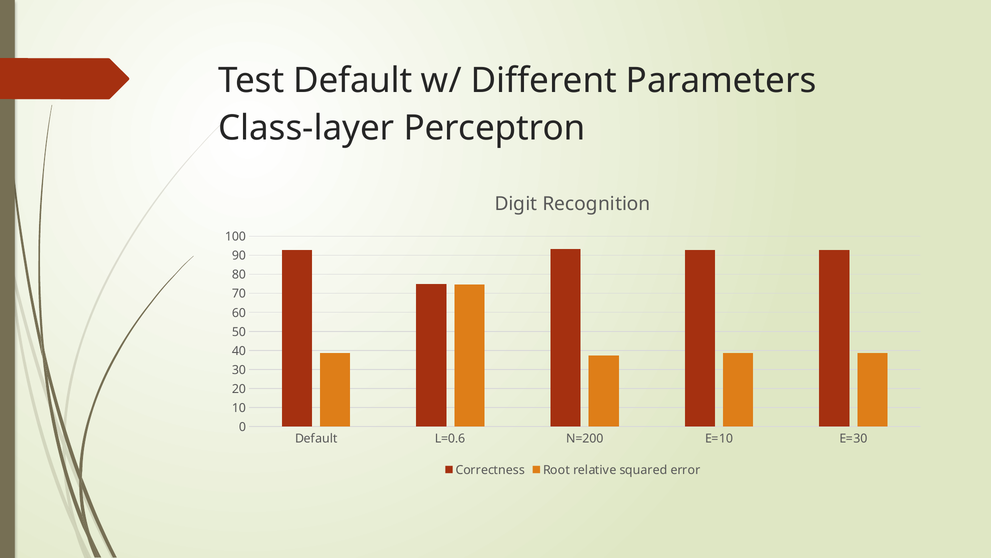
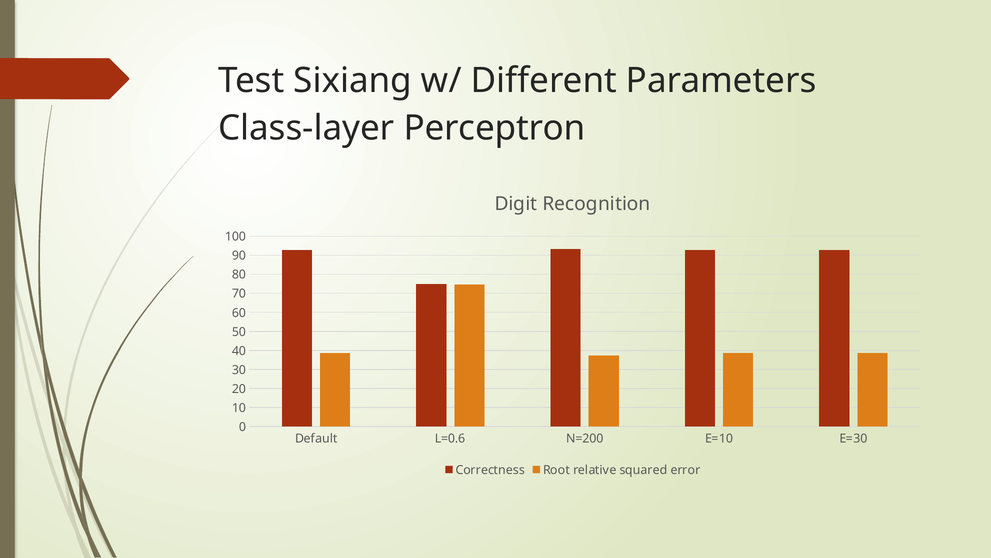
Test Default: Default -> Sixiang
